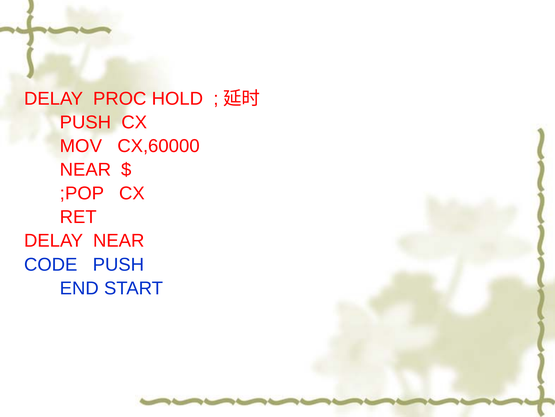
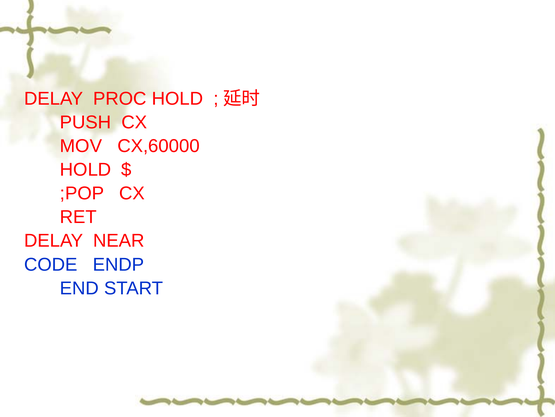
NEAR at (86, 169): NEAR -> HOLD
CODE PUSH: PUSH -> ENDP
